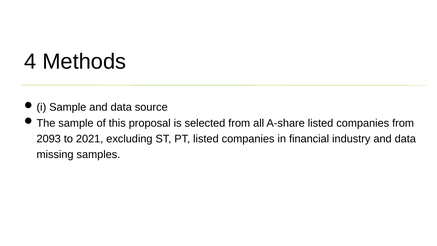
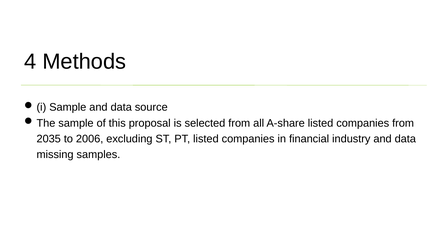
2093: 2093 -> 2035
2021: 2021 -> 2006
